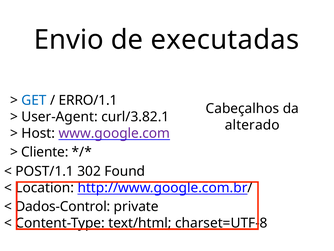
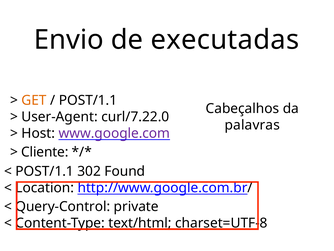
GET colour: blue -> orange
ERRO/1.1 at (88, 100): ERRO/1.1 -> POST/1.1
curl/3.82.1: curl/3.82.1 -> curl/7.22.0
alterado: alterado -> palavras
Dados-Control: Dados-Control -> Query-Control
